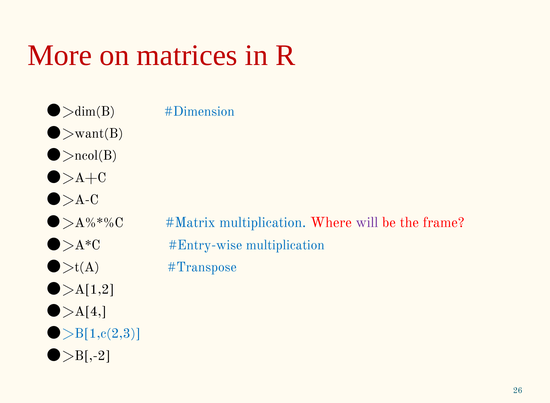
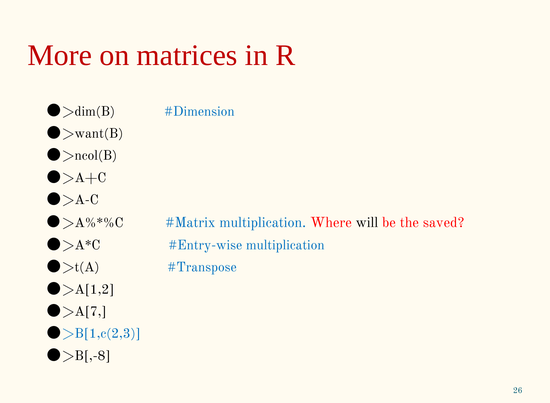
will colour: purple -> black
frame: frame -> saved
>A[4: >A[4 -> >A[7
>B[,-2: >B[,-2 -> >B[,-8
